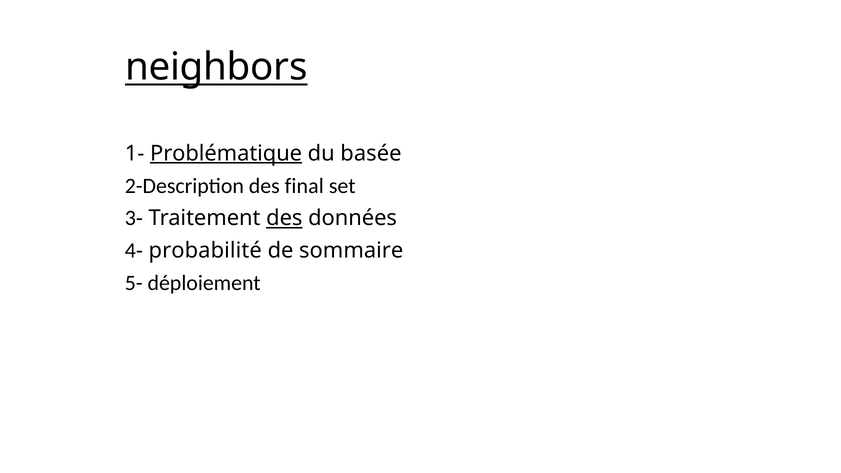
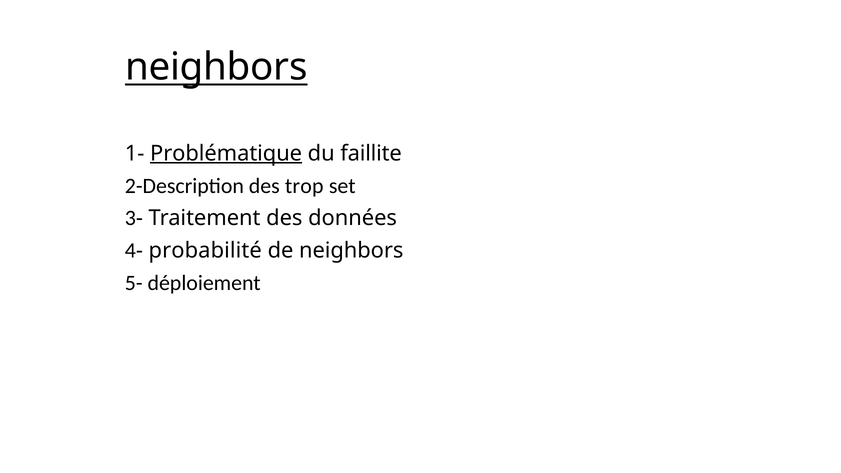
basée: basée -> faillite
final: final -> trop
des at (284, 218) underline: present -> none
de sommaire: sommaire -> neighbors
